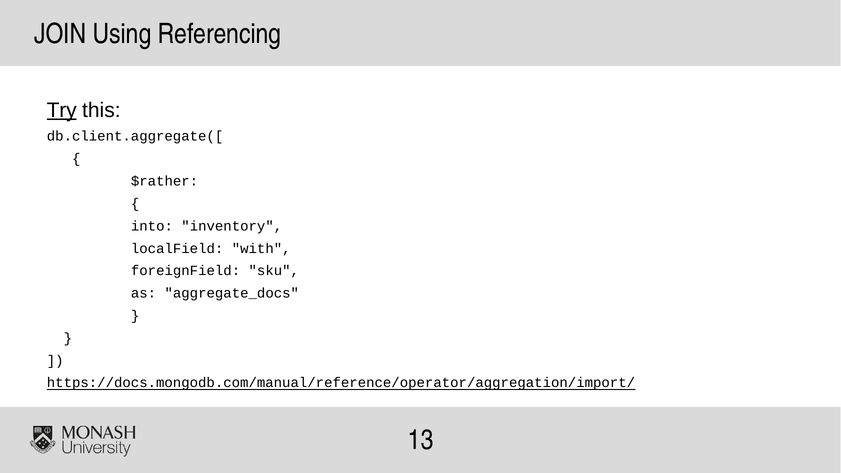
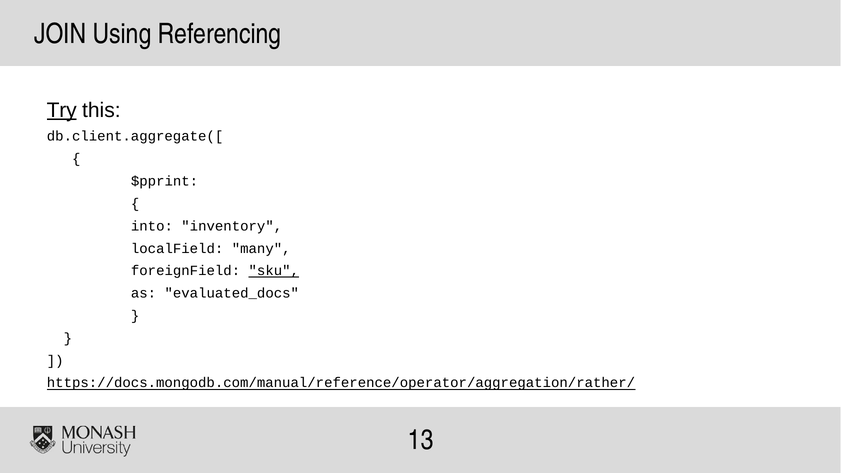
$rather: $rather -> $pprint
with: with -> many
sku underline: none -> present
aggregate_docs: aggregate_docs -> evaluated_docs
https://docs.mongodb.com/manual/reference/operator/aggregation/import/: https://docs.mongodb.com/manual/reference/operator/aggregation/import/ -> https://docs.mongodb.com/manual/reference/operator/aggregation/rather/
